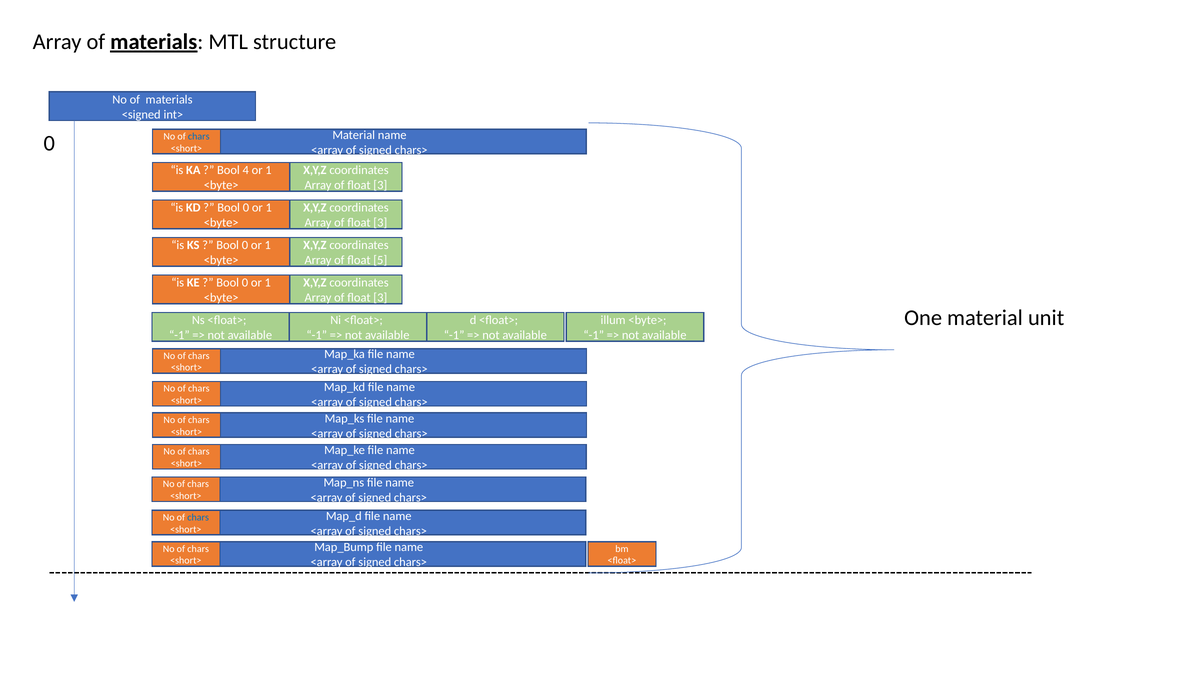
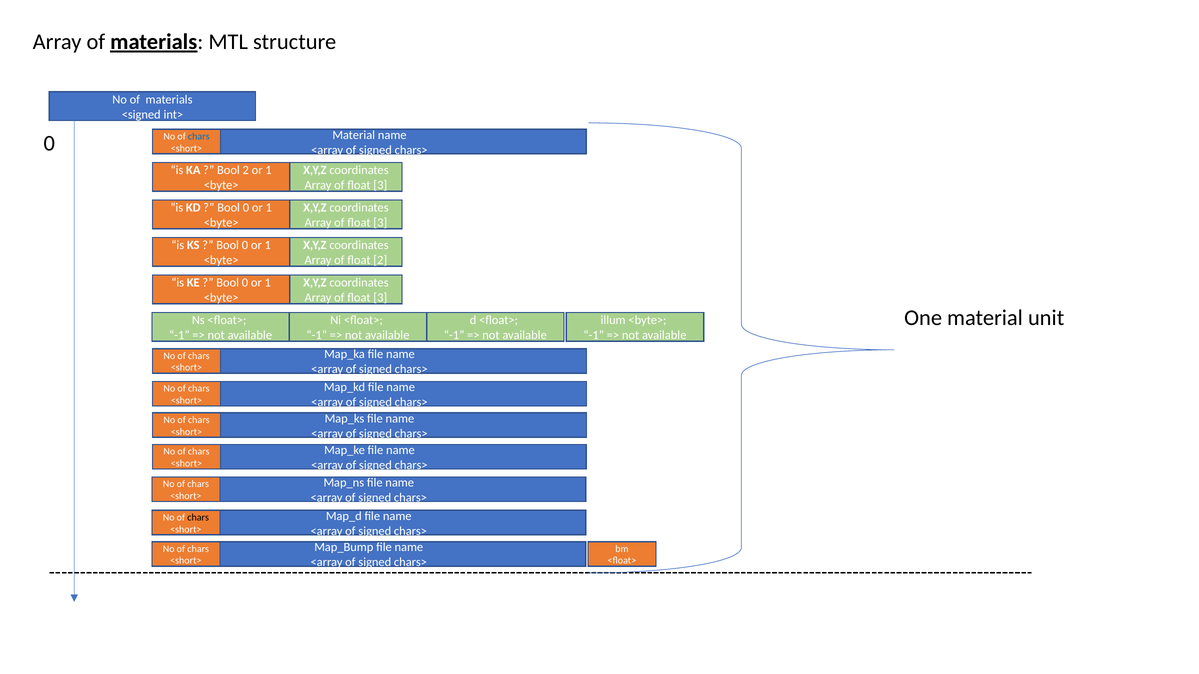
Bool 4: 4 -> 2
float 5: 5 -> 2
chars at (198, 518) colour: blue -> black
